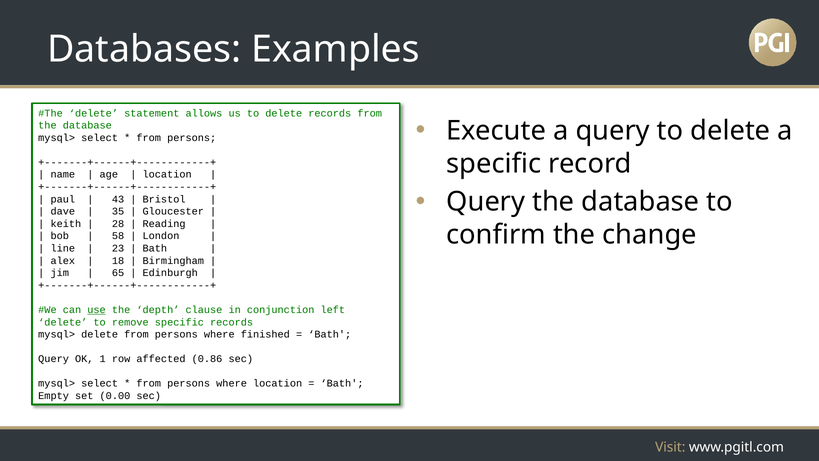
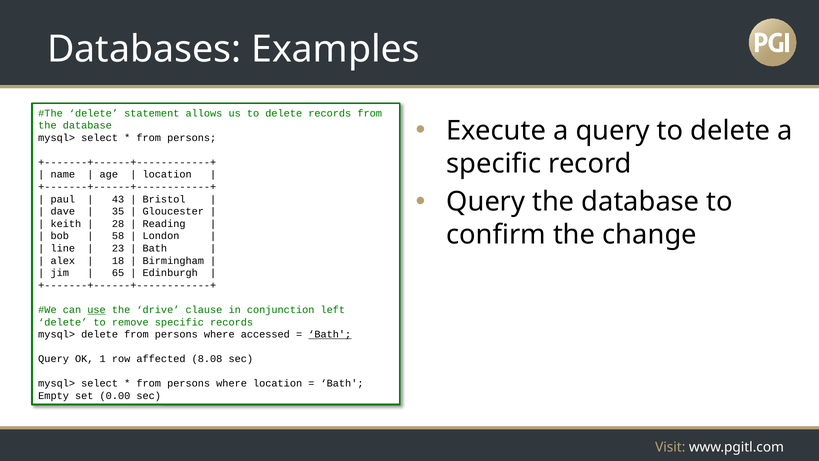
depth: depth -> drive
finished: finished -> accessed
Bath at (330, 334) underline: none -> present
0.86: 0.86 -> 8.08
